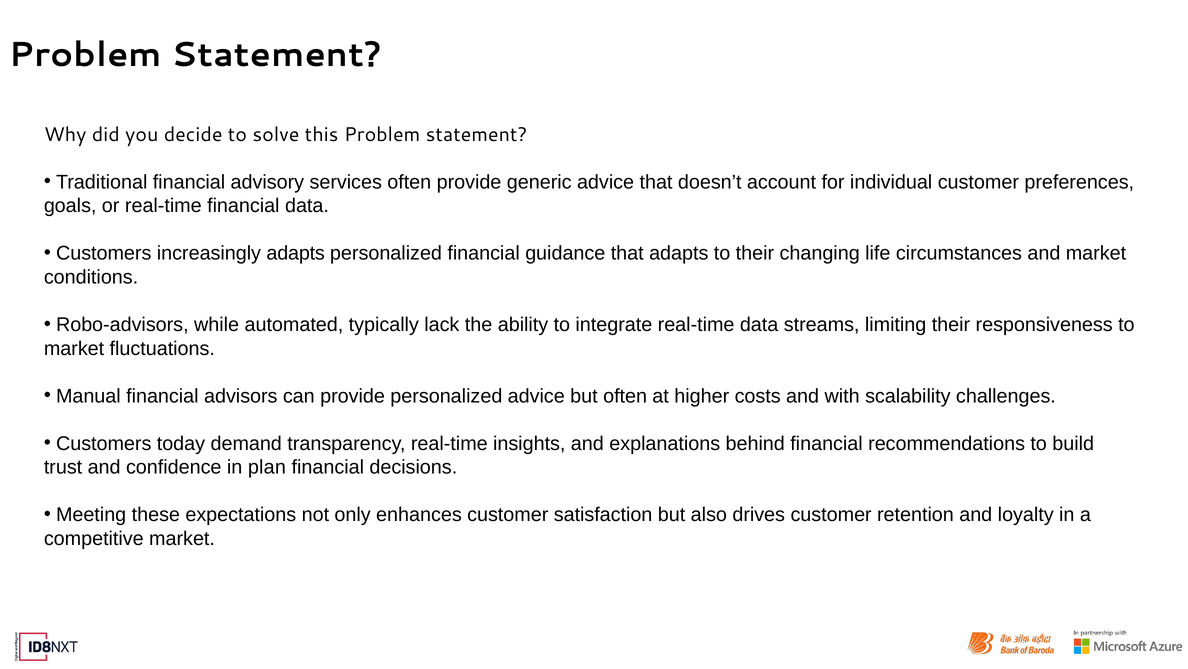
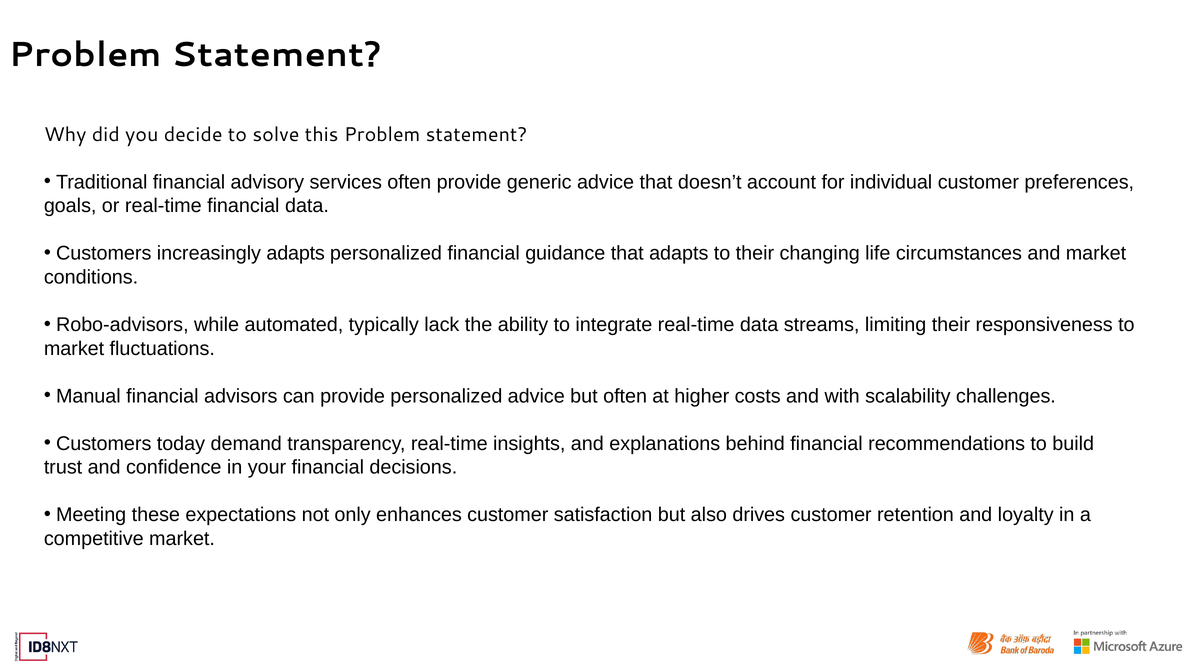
plan: plan -> your
